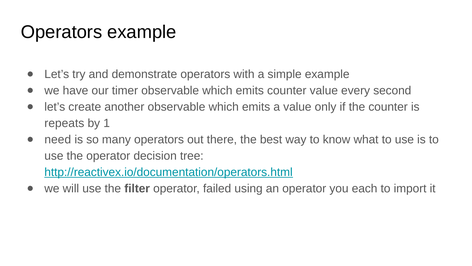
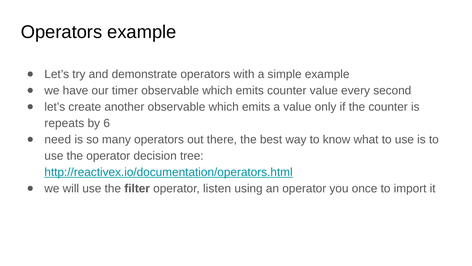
1: 1 -> 6
failed: failed -> listen
each: each -> once
